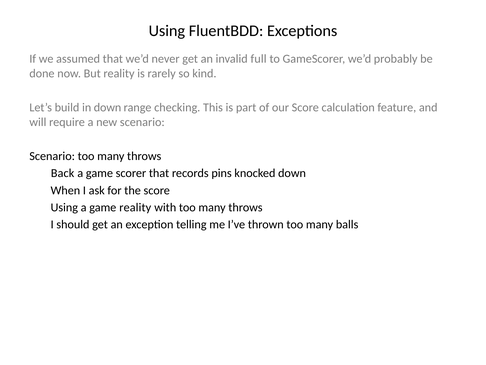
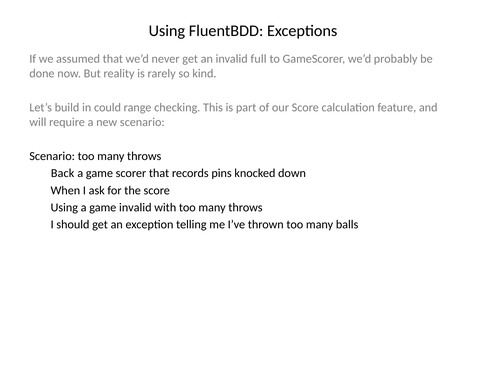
in down: down -> could
game reality: reality -> invalid
